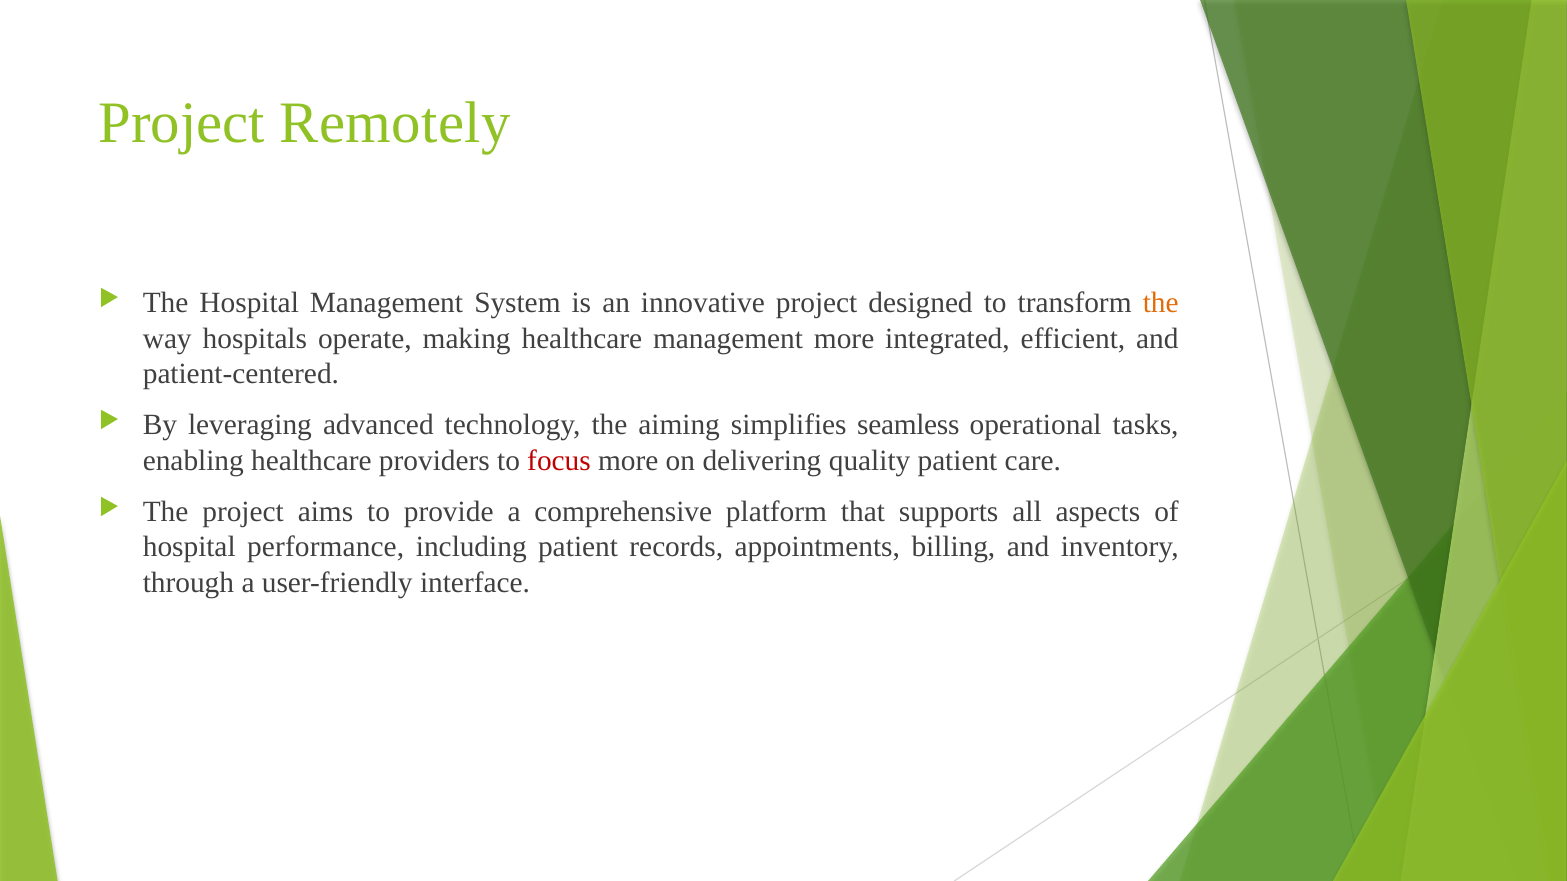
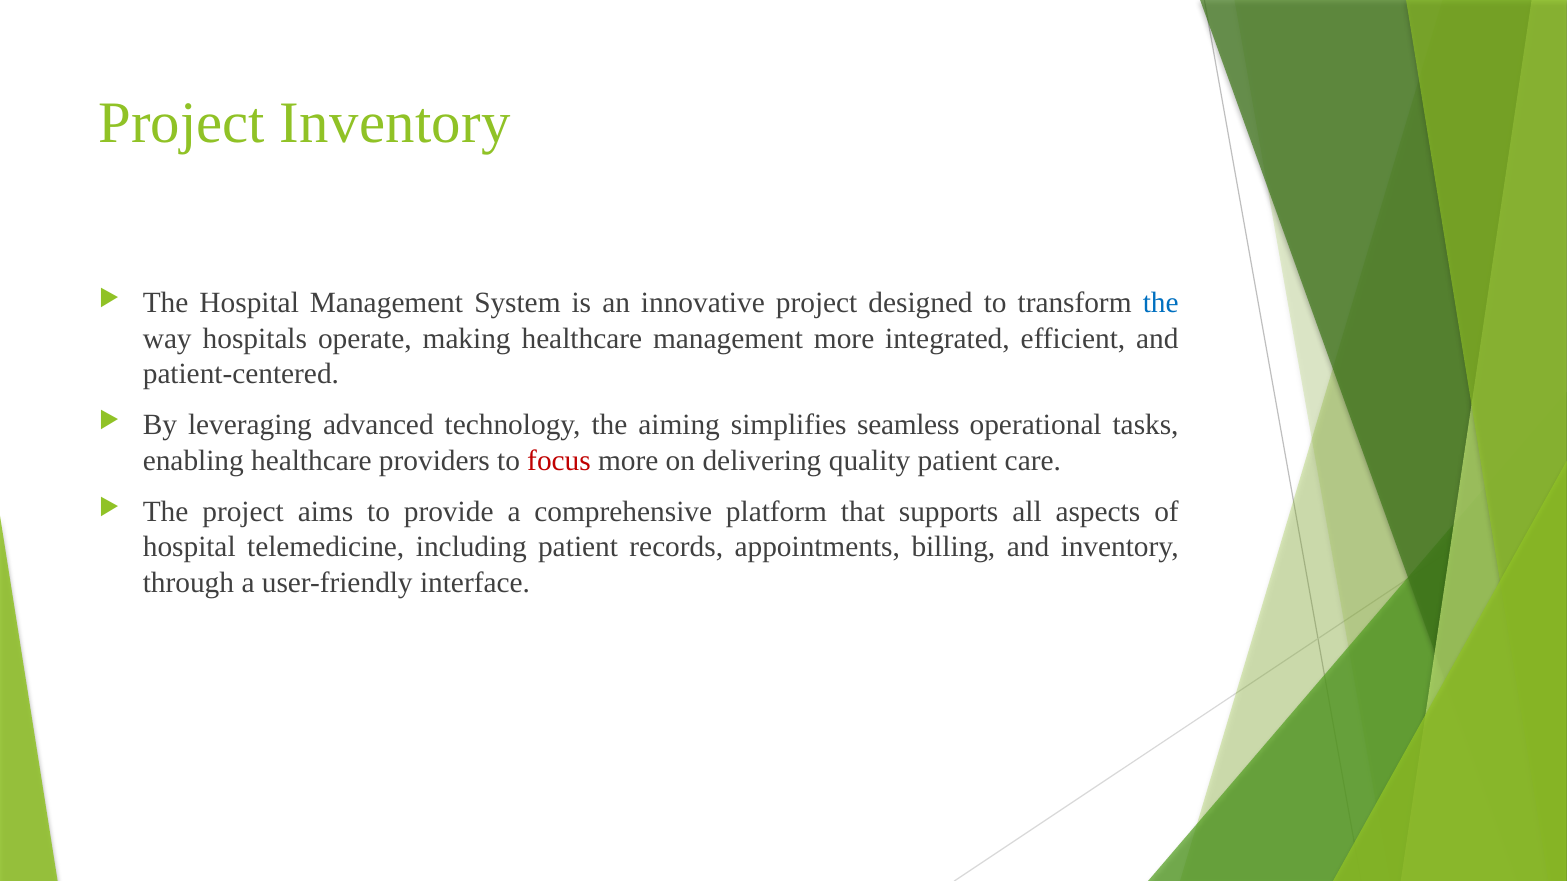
Project Remotely: Remotely -> Inventory
the at (1161, 303) colour: orange -> blue
performance: performance -> telemedicine
